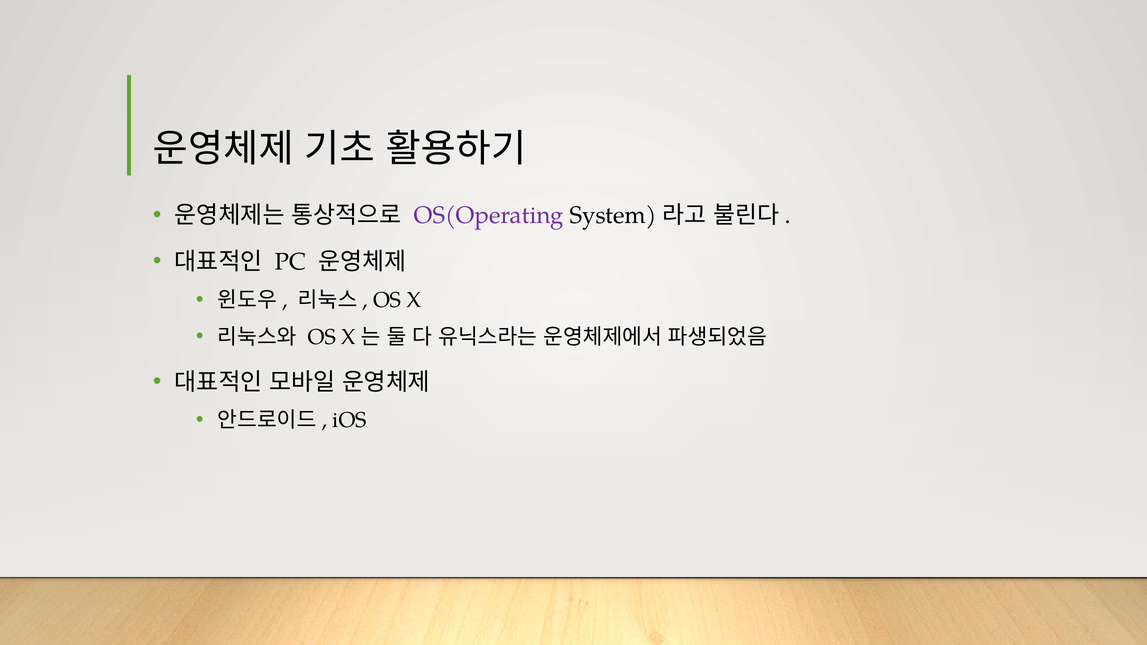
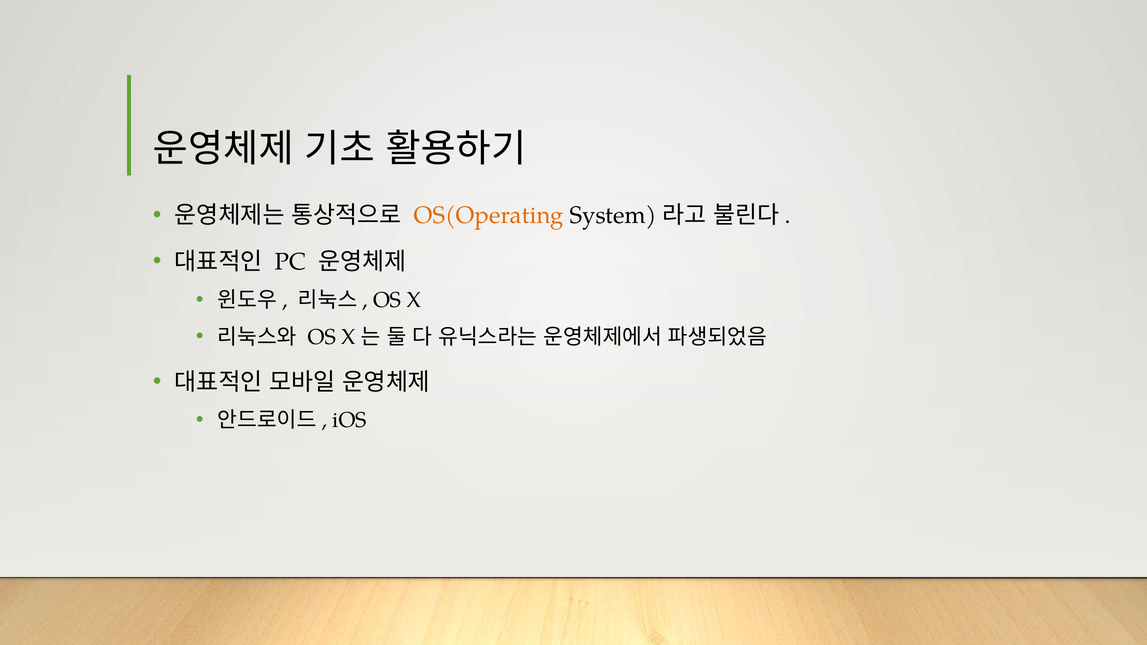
OS(Operating colour: purple -> orange
